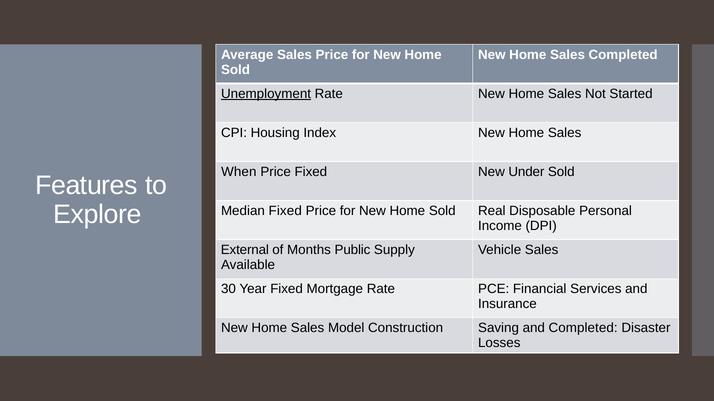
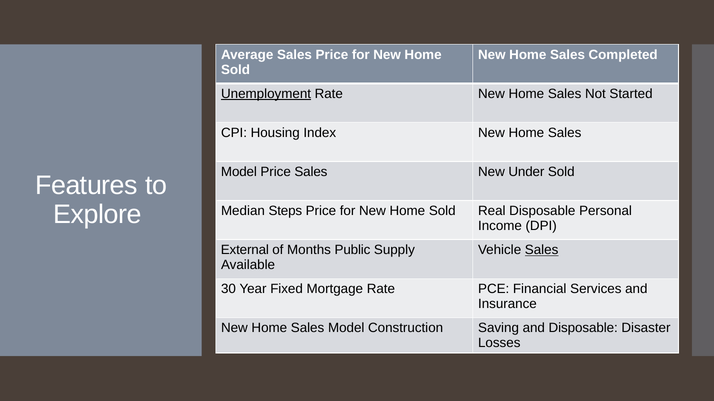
When at (239, 172): When -> Model
Price Fixed: Fixed -> Sales
Median Fixed: Fixed -> Steps
Sales at (542, 250) underline: none -> present
and Completed: Completed -> Disposable
